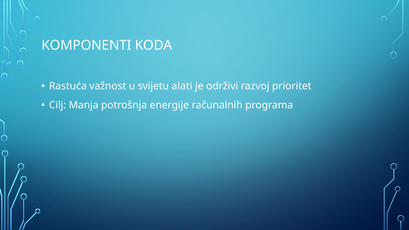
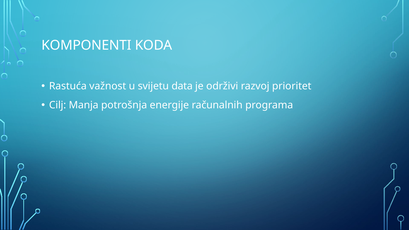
alati: alati -> data
